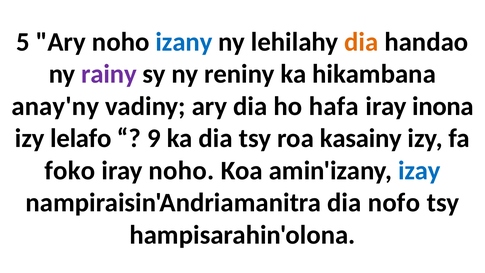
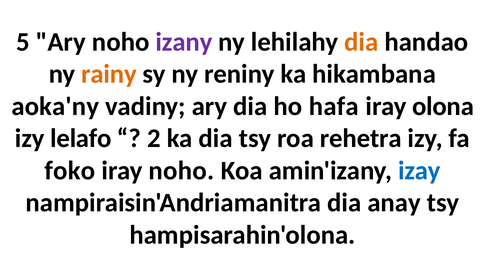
izany colour: blue -> purple
rainy colour: purple -> orange
anay'ny: anay'ny -> aoka'ny
inona: inona -> olona
9: 9 -> 2
kasainy: kasainy -> rehetra
nofo: nofo -> anay
